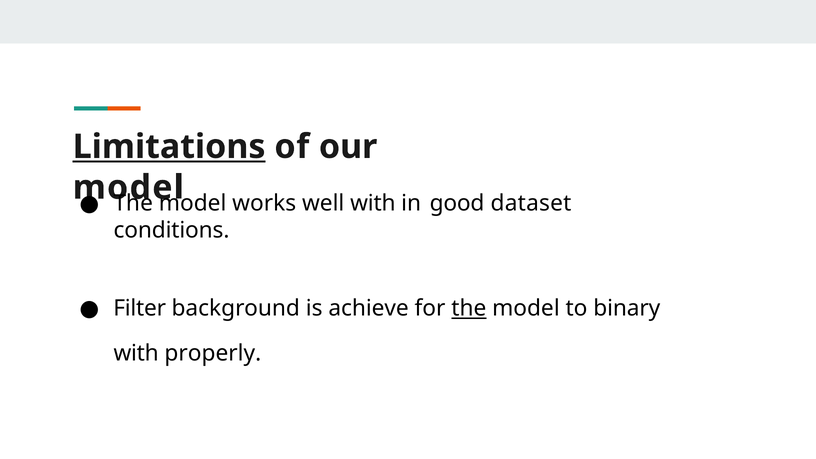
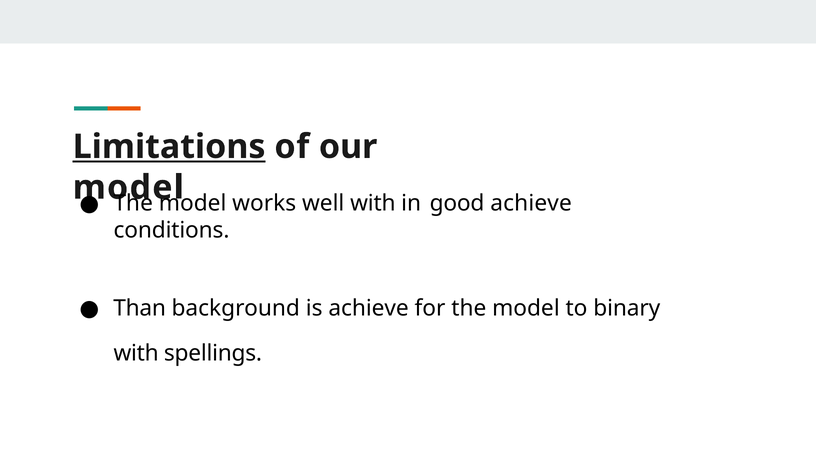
good dataset: dataset -> achieve
Filter: Filter -> Than
the at (469, 308) underline: present -> none
properly: properly -> spellings
